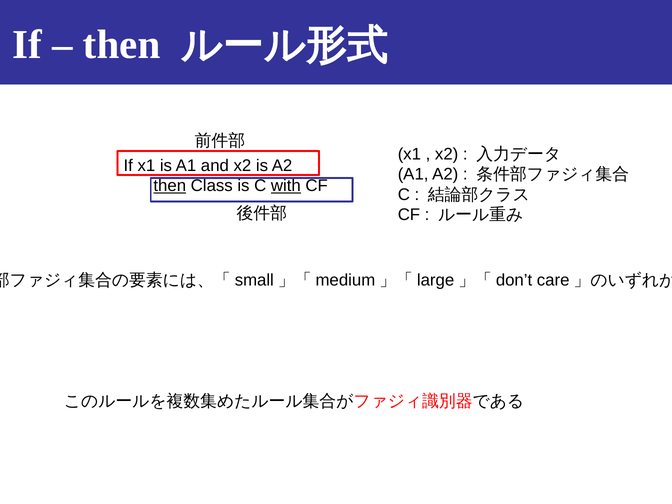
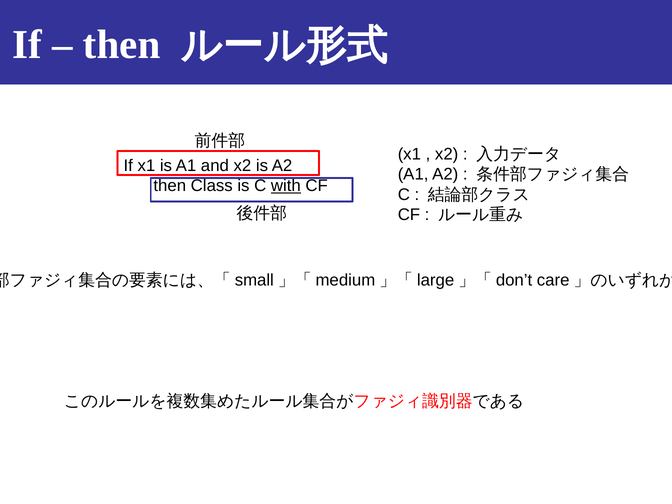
then at (170, 186) underline: present -> none
